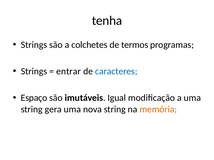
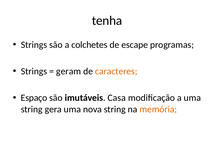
termos: termos -> escape
entrar: entrar -> geram
caracteres colour: blue -> orange
Igual: Igual -> Casa
